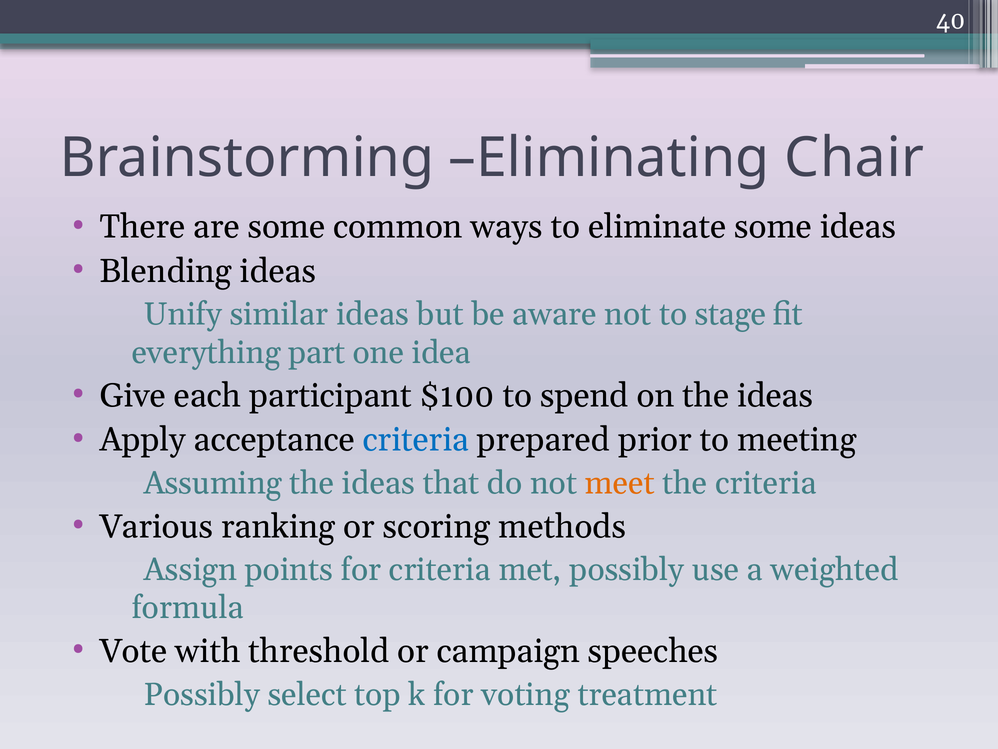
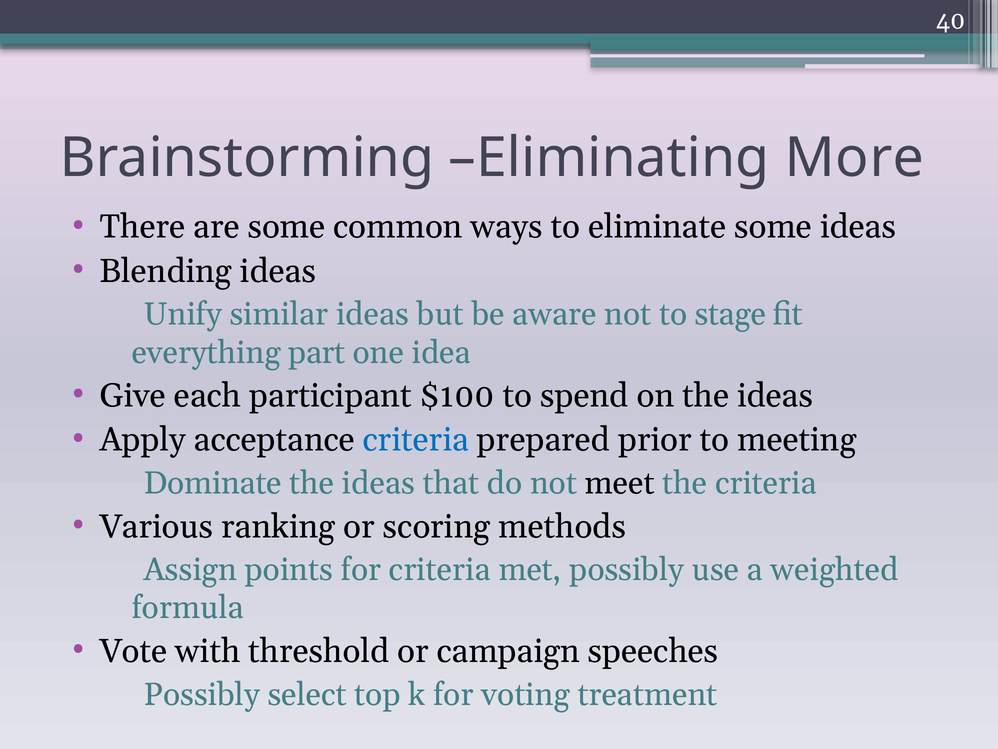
Chair: Chair -> More
Assuming: Assuming -> Dominate
meet colour: orange -> black
